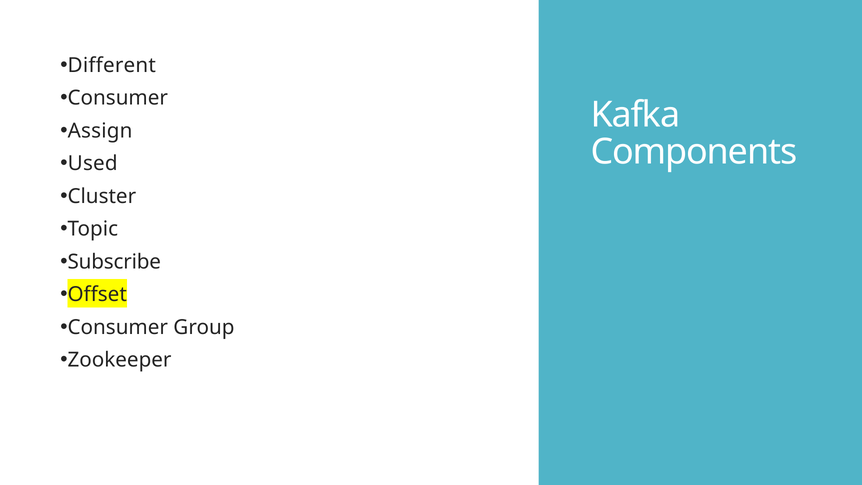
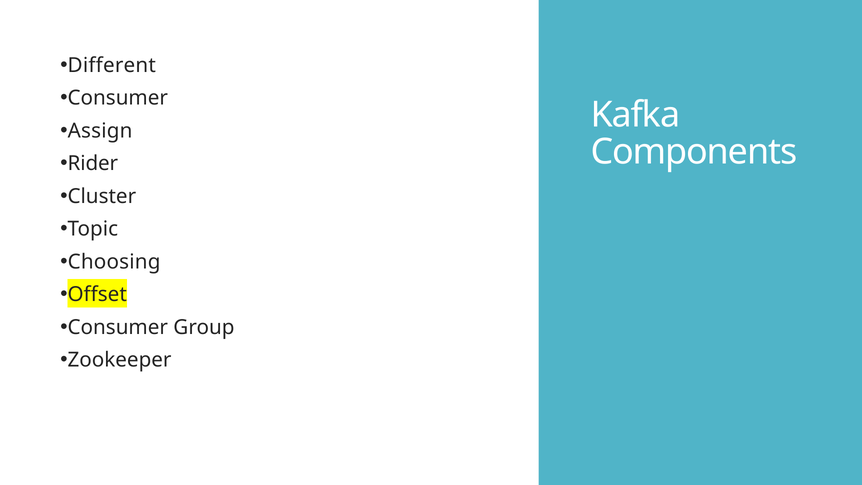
Used: Used -> Rider
Subscribe: Subscribe -> Choosing
